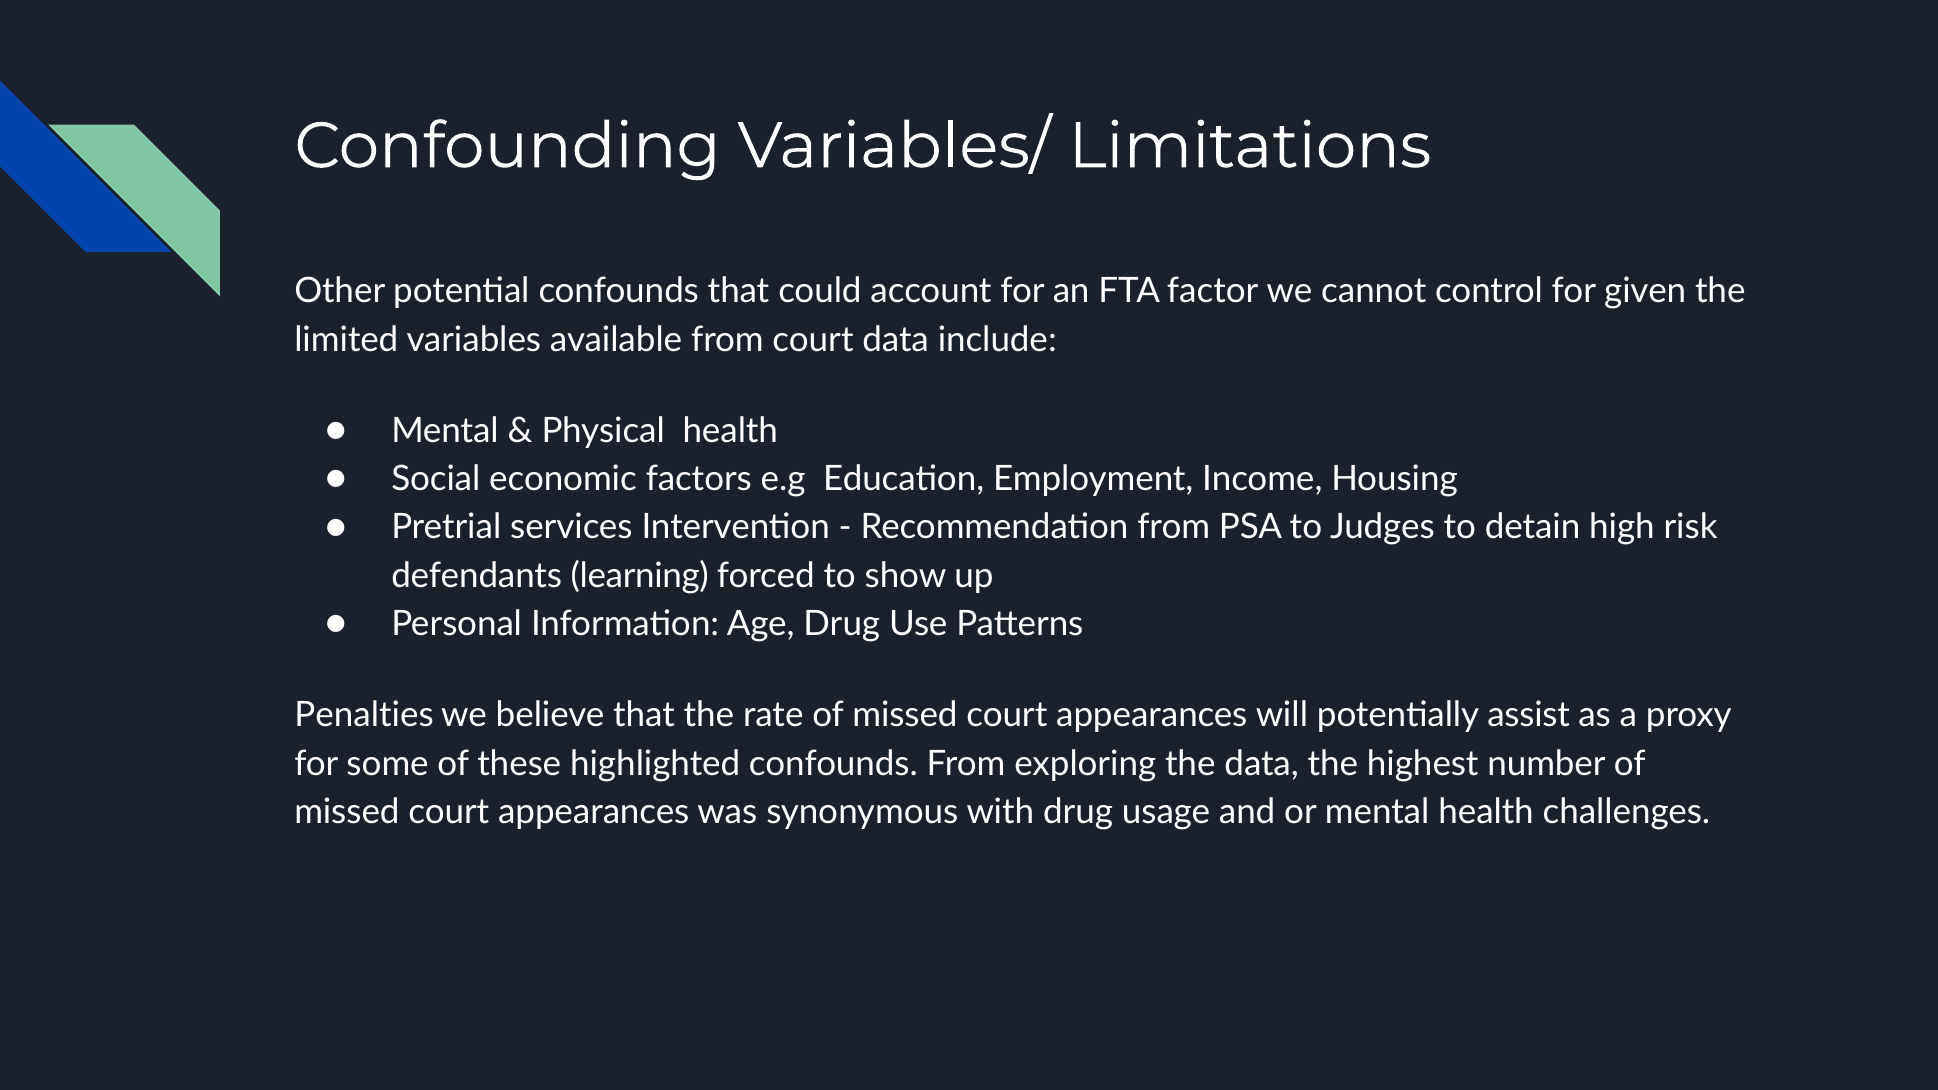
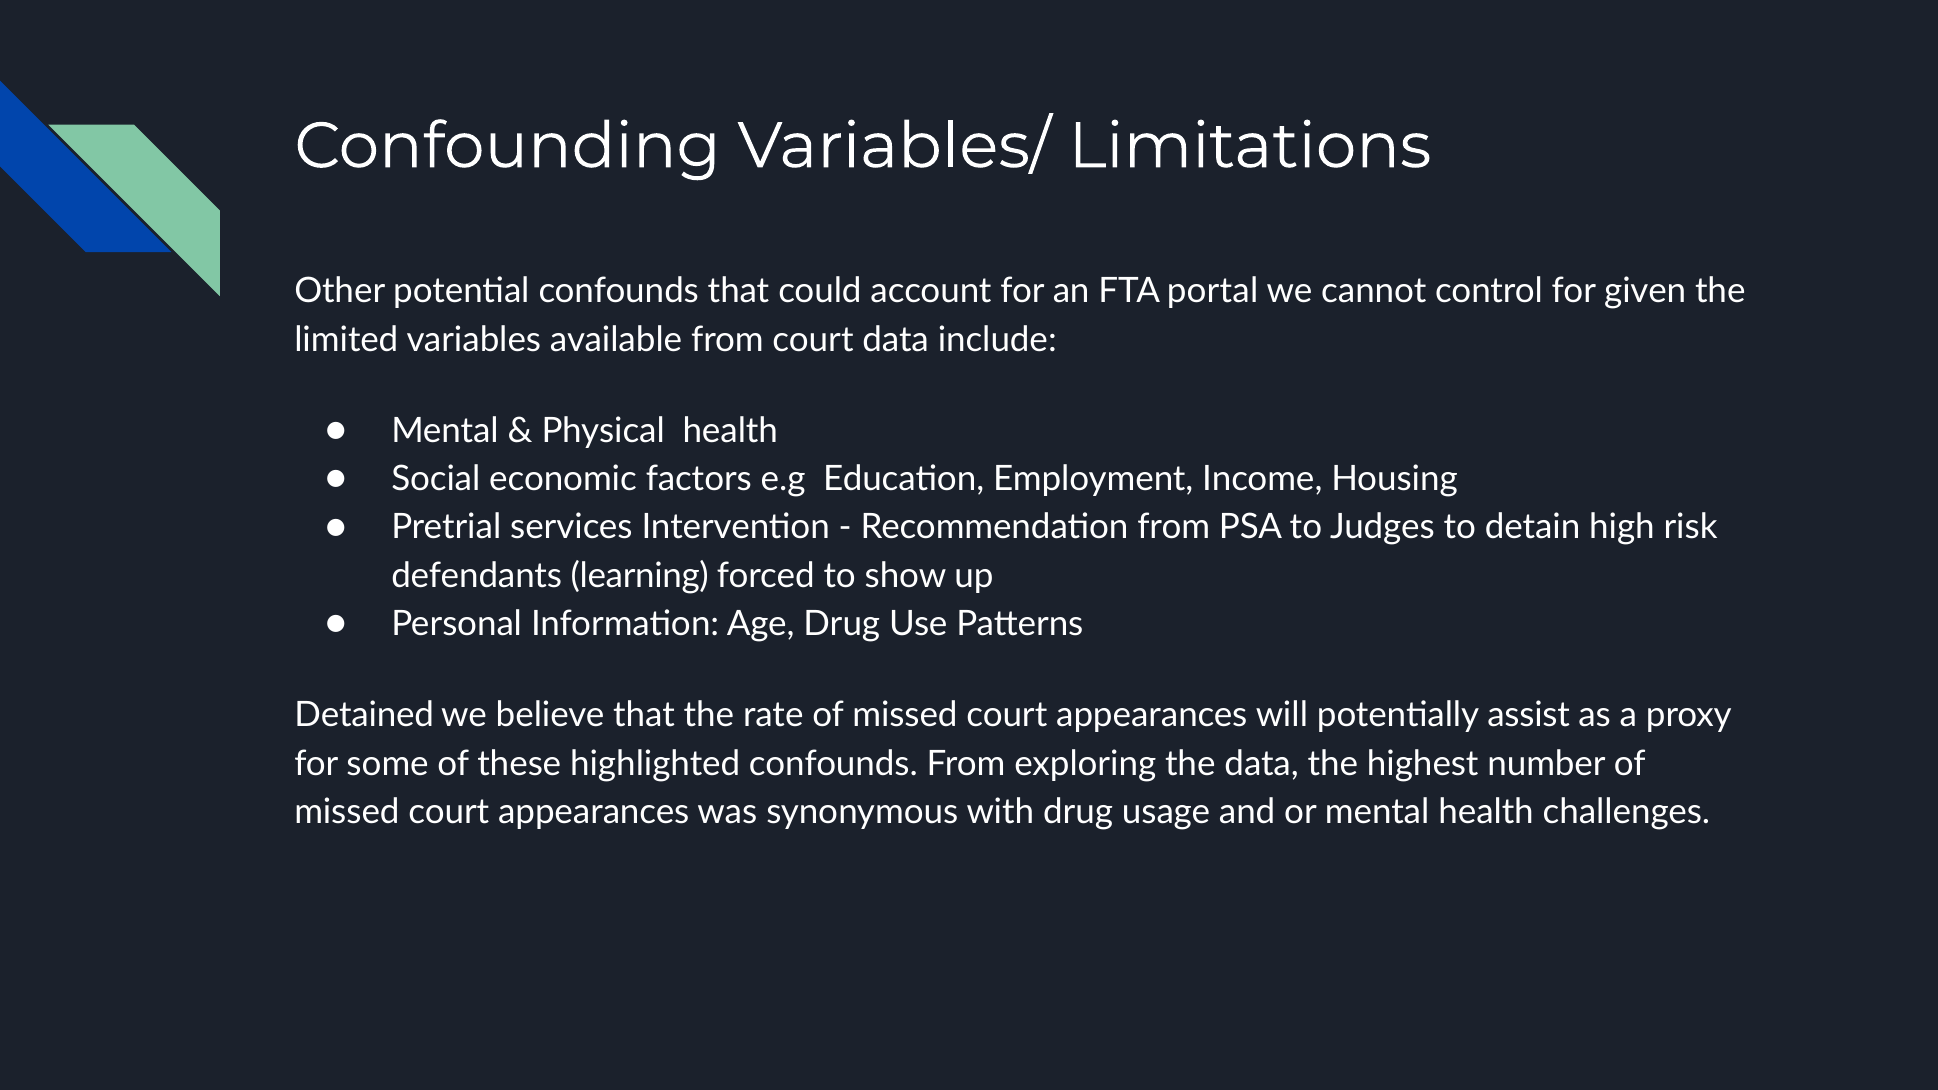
factor: factor -> portal
Penalties: Penalties -> Detained
